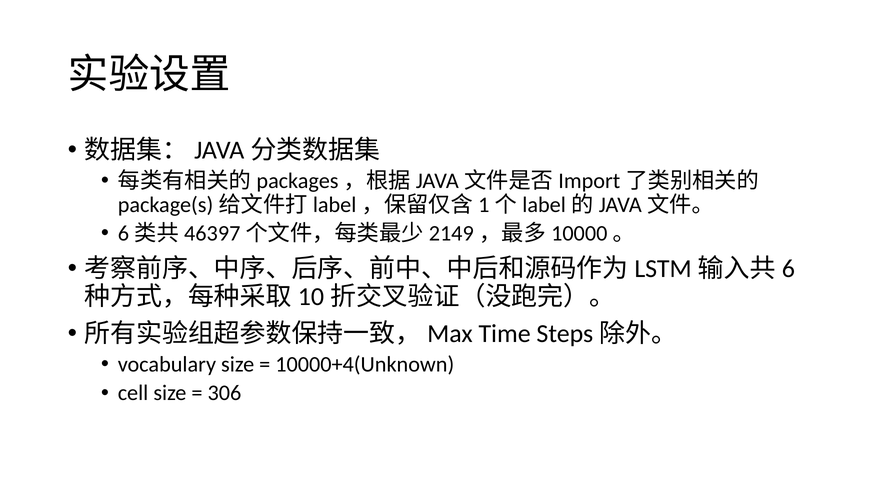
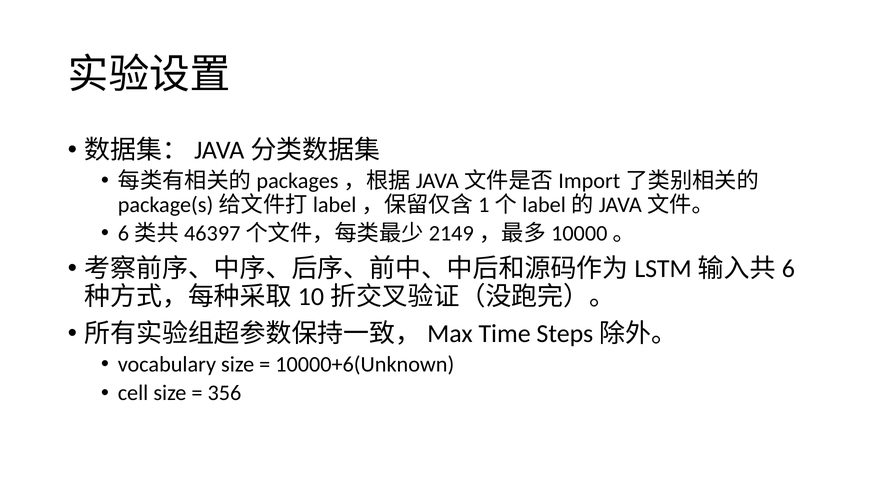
10000+4(Unknown: 10000+4(Unknown -> 10000+6(Unknown
306: 306 -> 356
